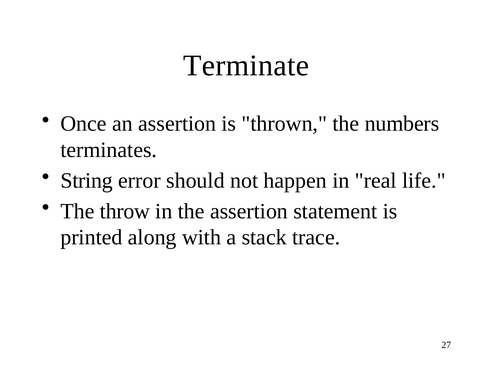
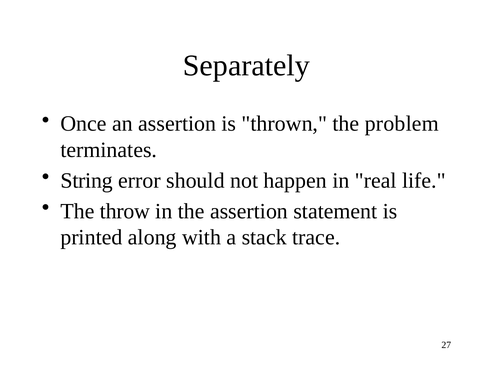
Terminate: Terminate -> Separately
numbers: numbers -> problem
